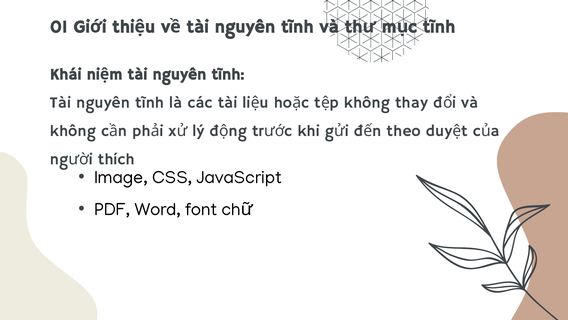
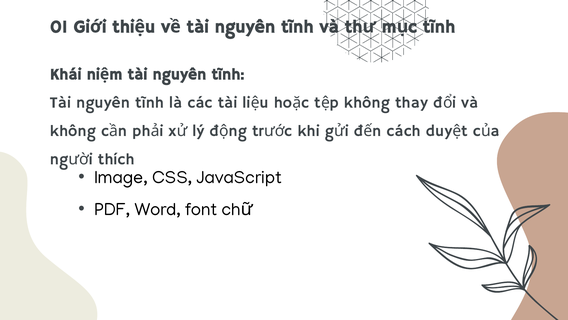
theo: theo -> cách
